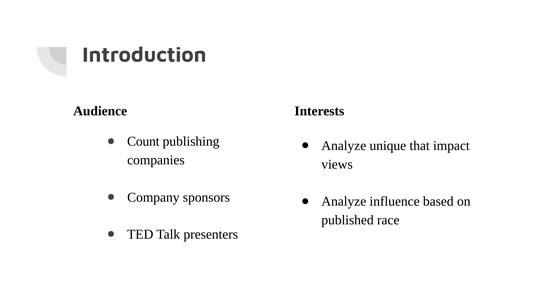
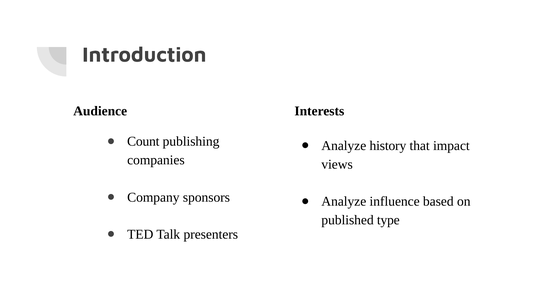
unique: unique -> history
race: race -> type
